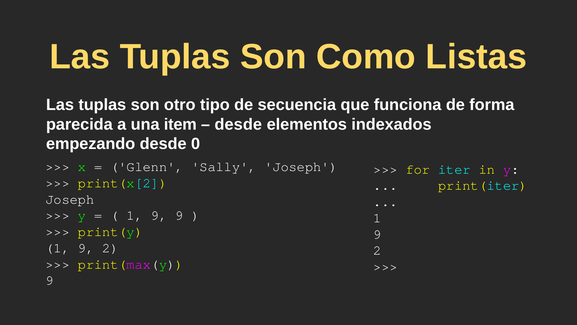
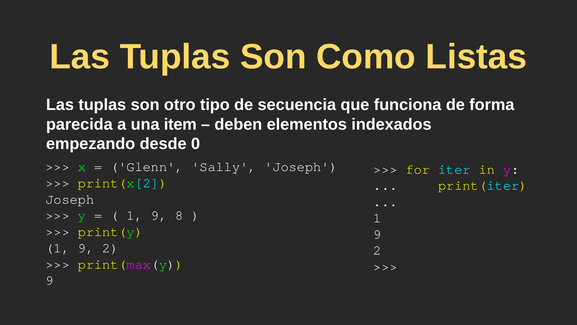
desde at (238, 124): desde -> deben
9 9: 9 -> 8
